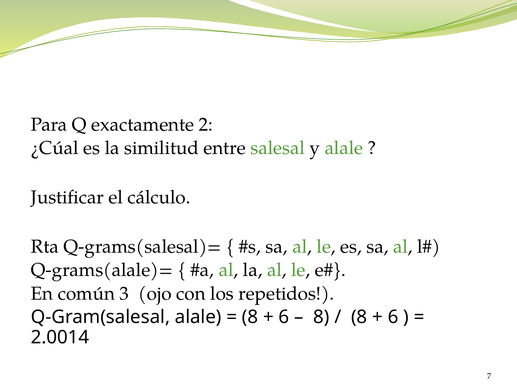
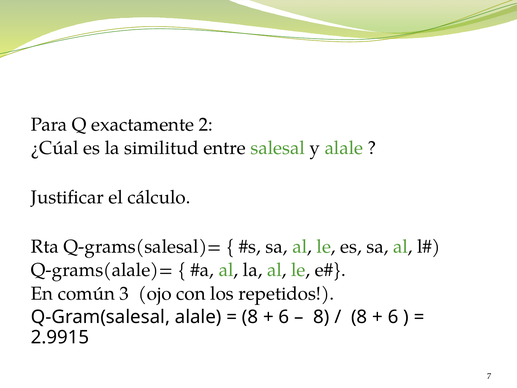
2.0014: 2.0014 -> 2.9915
